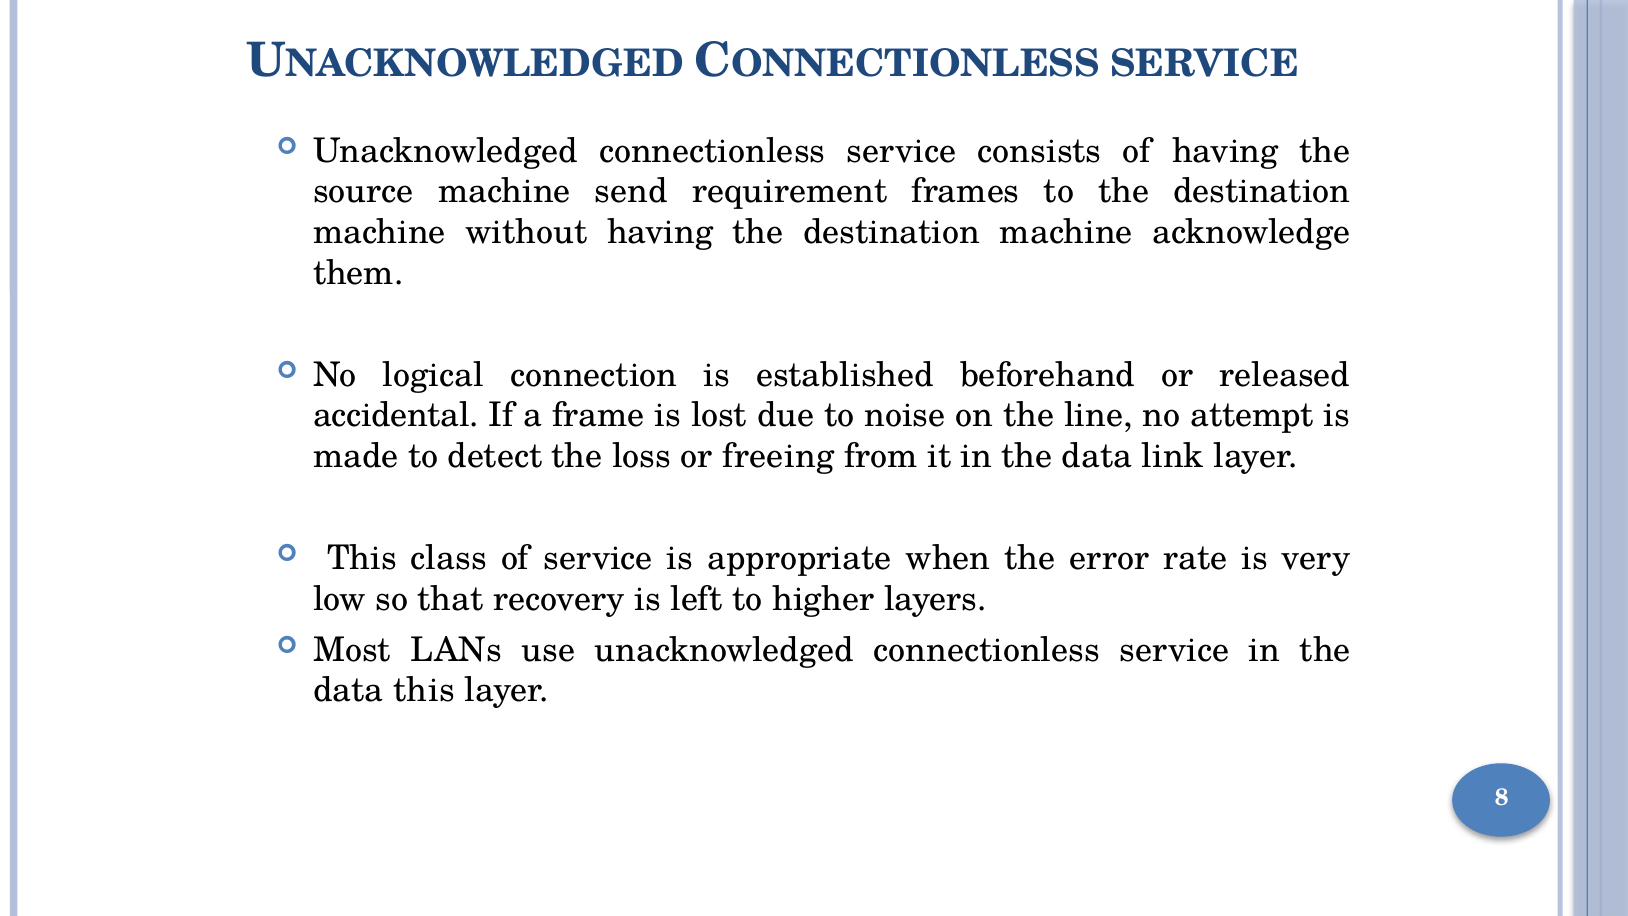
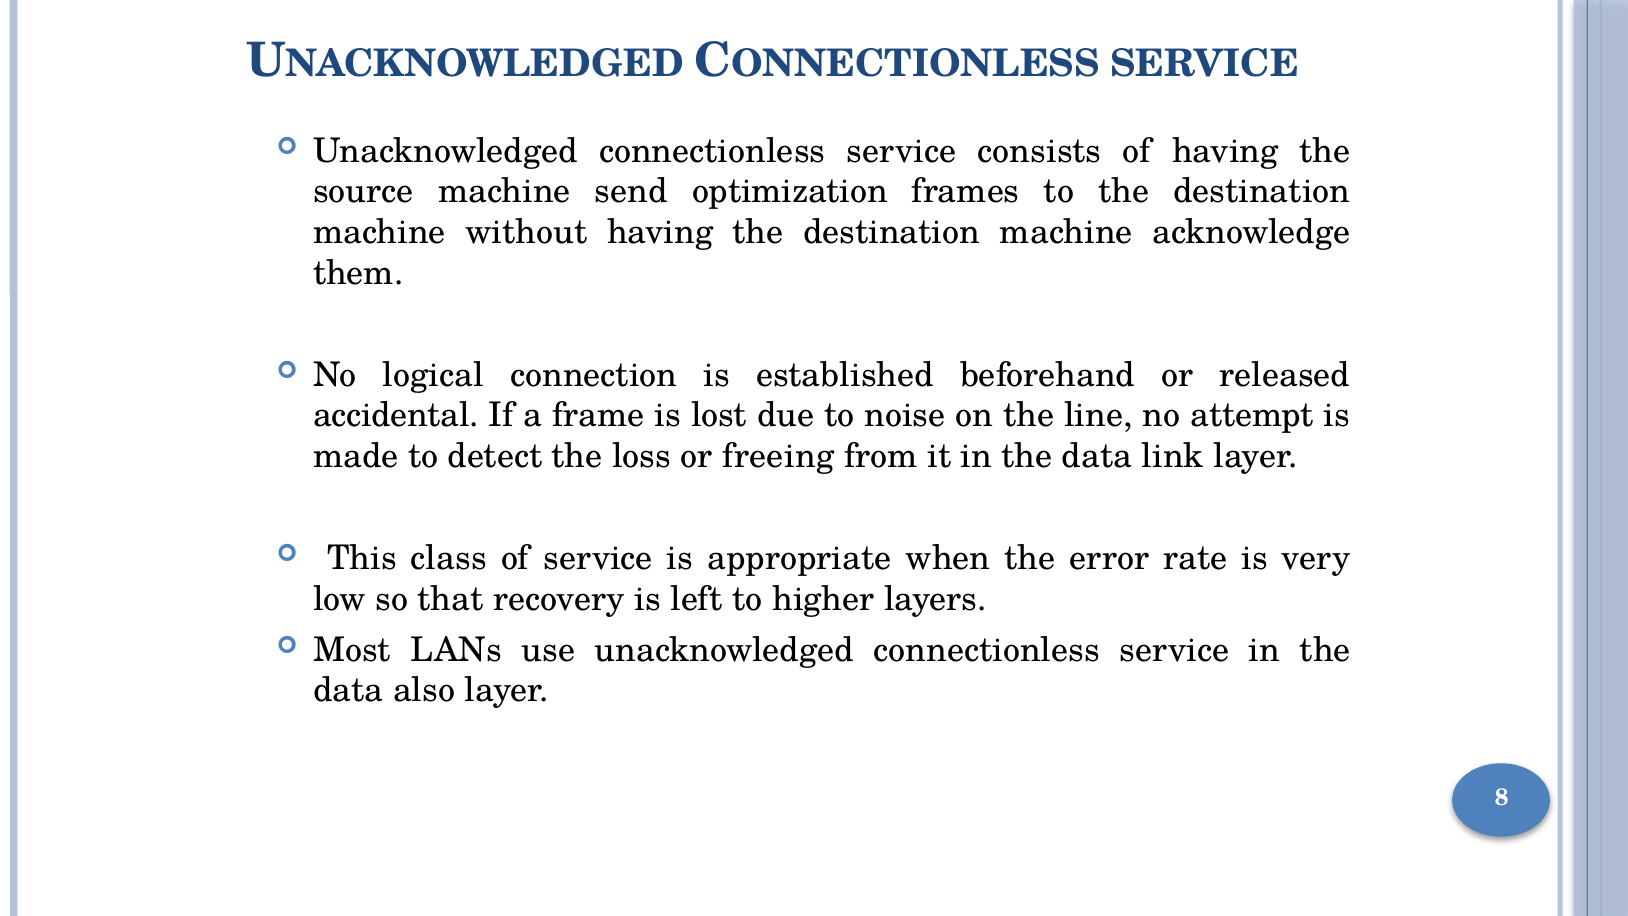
requirement: requirement -> optimization
data this: this -> also
